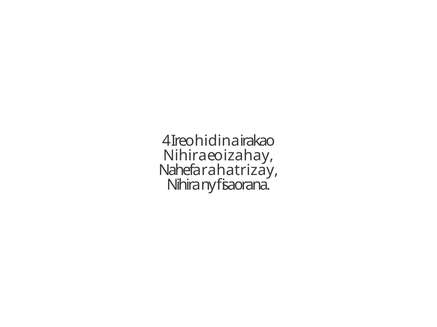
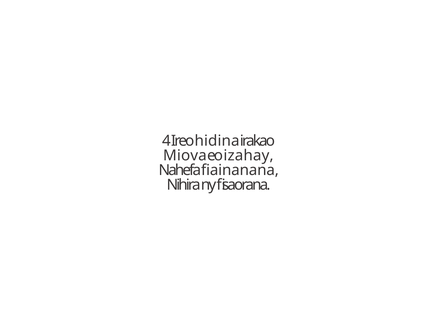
Nihira at (185, 156): Nihira -> Miova
rahatrizay: rahatrizay -> fiainanana
